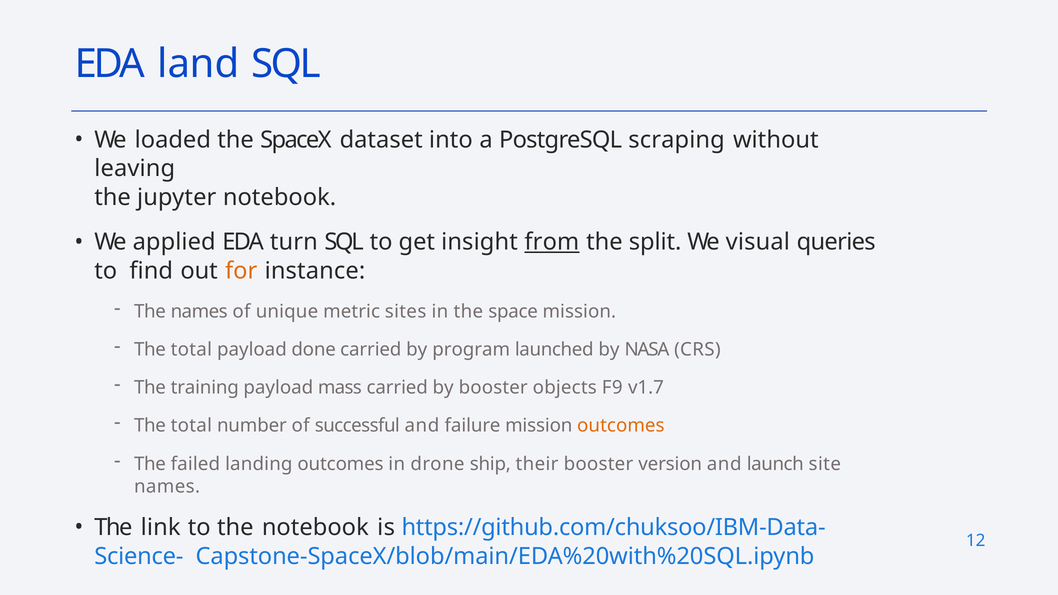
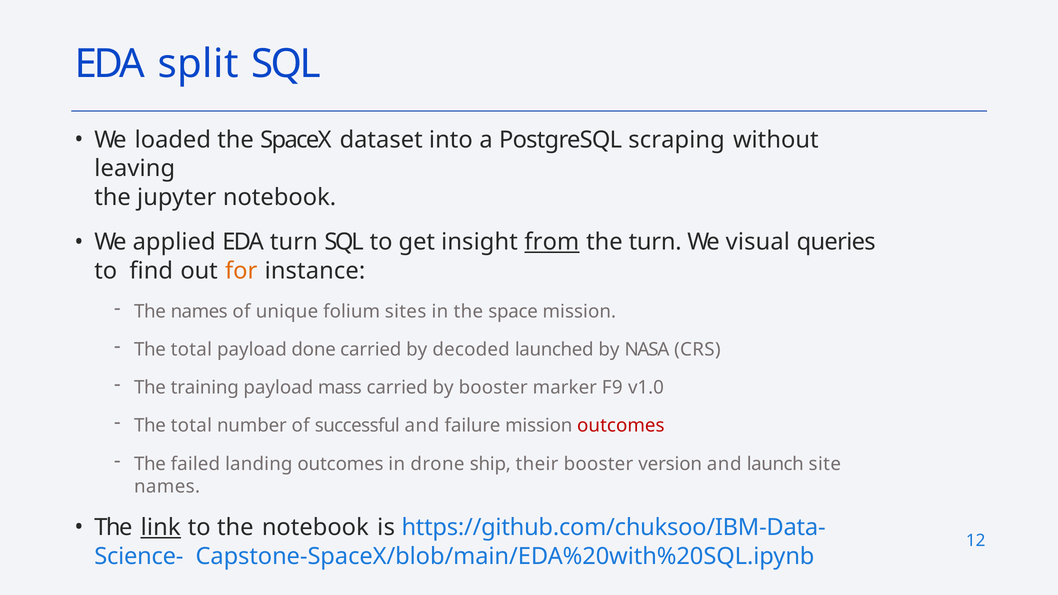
land: land -> split
the split: split -> turn
metric: metric -> folium
program: program -> decoded
objects: objects -> marker
v1.7: v1.7 -> v1.0
outcomes at (621, 426) colour: orange -> red
link underline: none -> present
